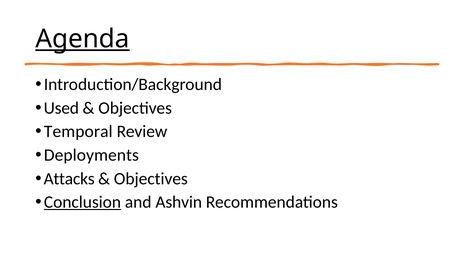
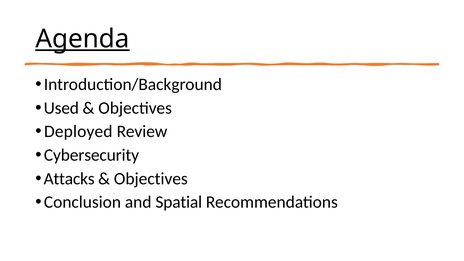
Temporal: Temporal -> Deployed
Deployments: Deployments -> Cybersecurity
Conclusion underline: present -> none
Ashvin: Ashvin -> Spatial
